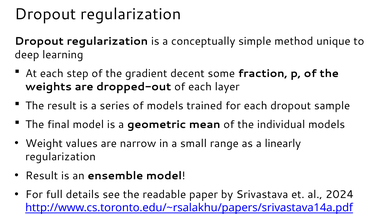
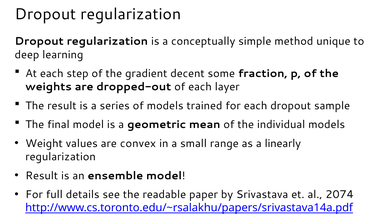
narrow: narrow -> convex
2024: 2024 -> 2074
